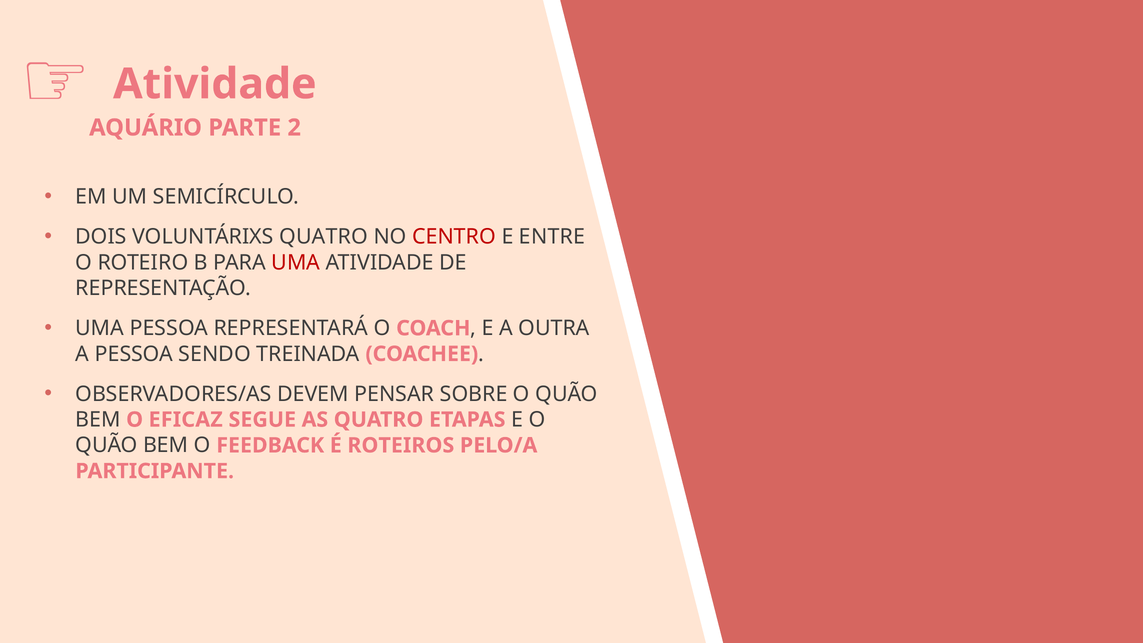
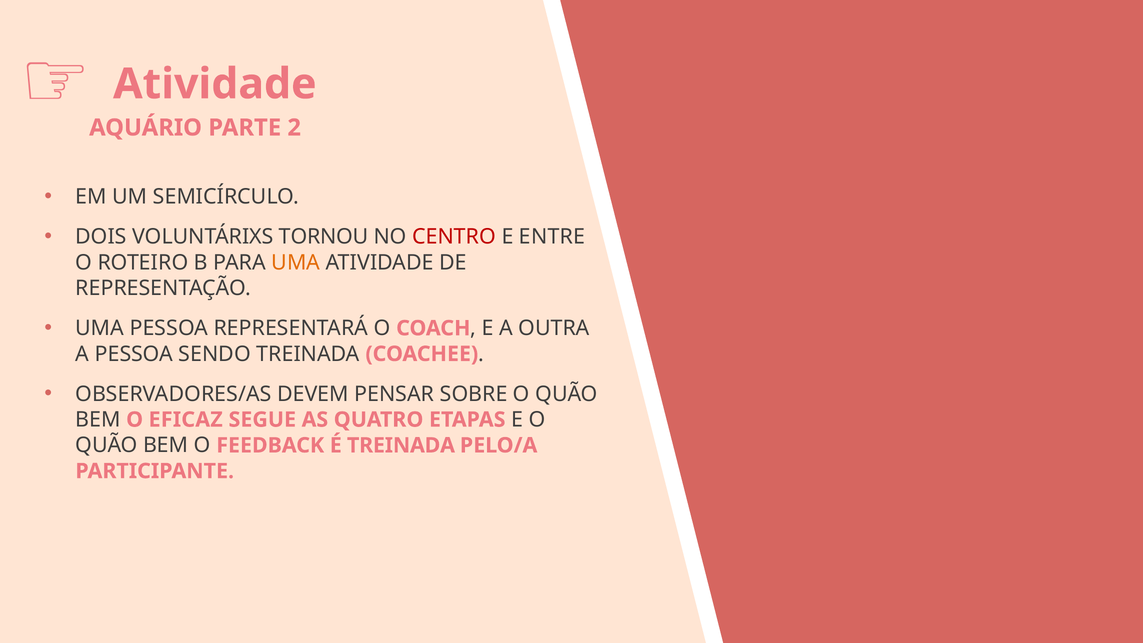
VOLUNTÁRIXS QUATRO: QUATRO -> TORNOU
UMA at (296, 262) colour: red -> orange
É ROTEIROS: ROTEIROS -> TREINADA
